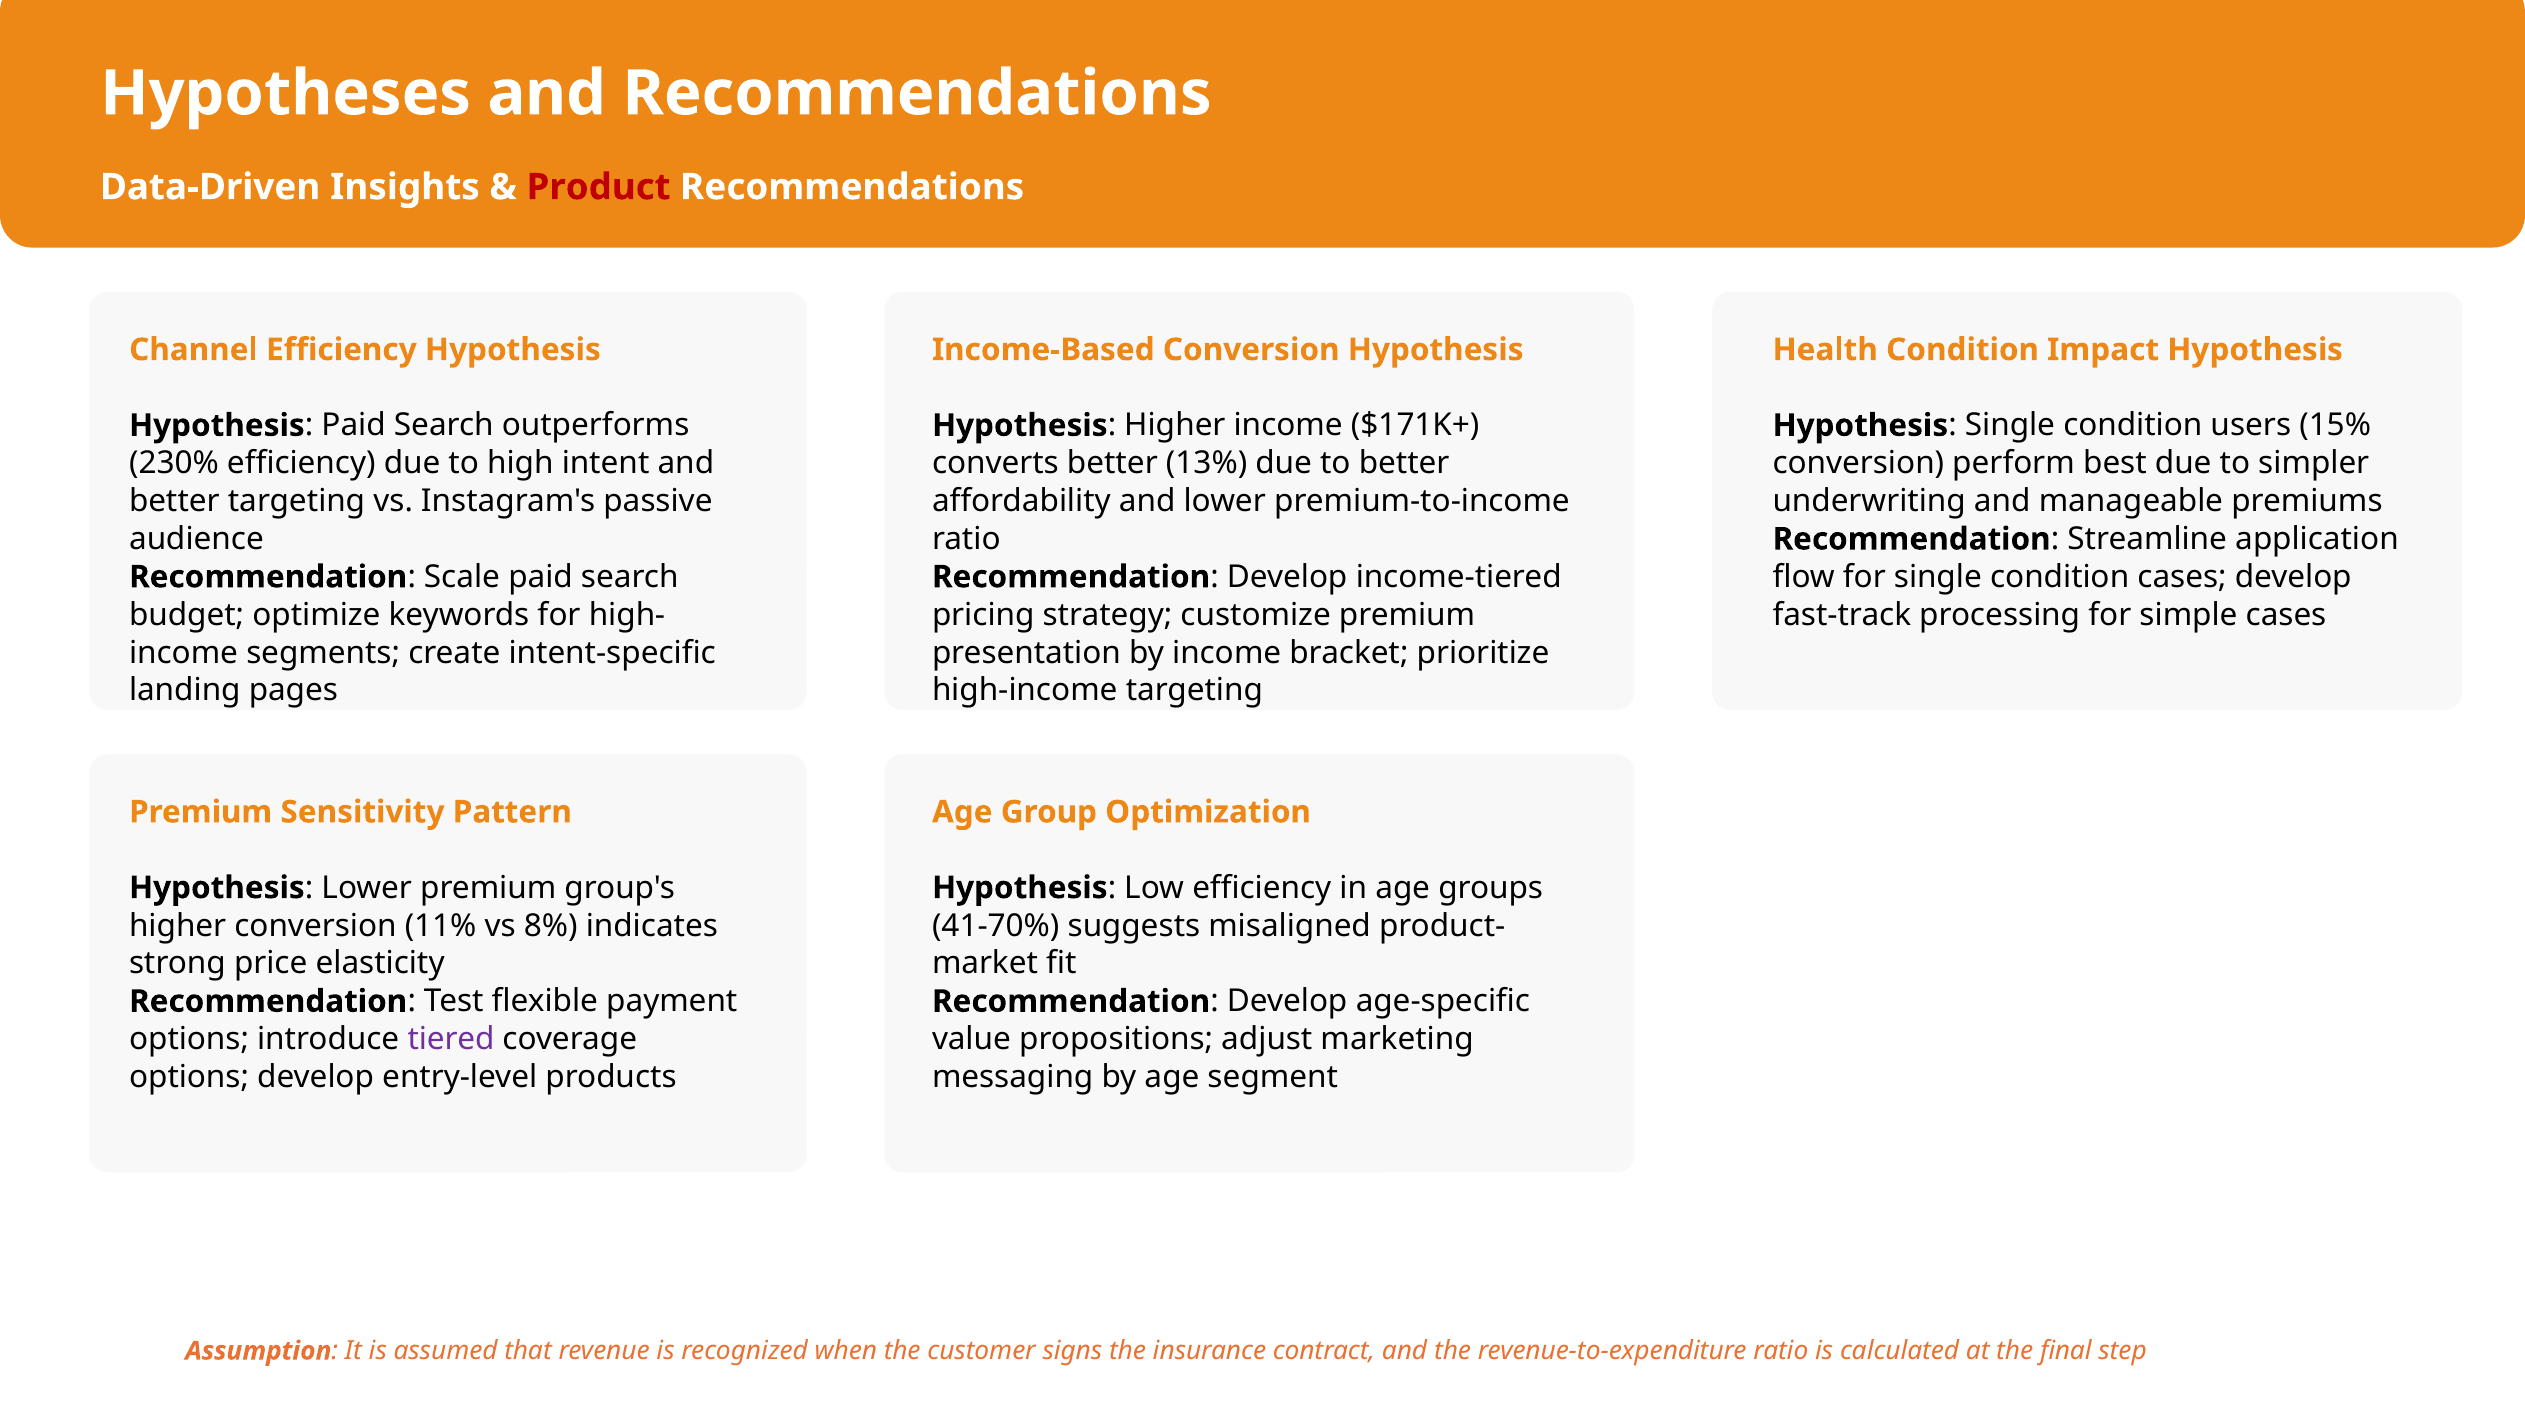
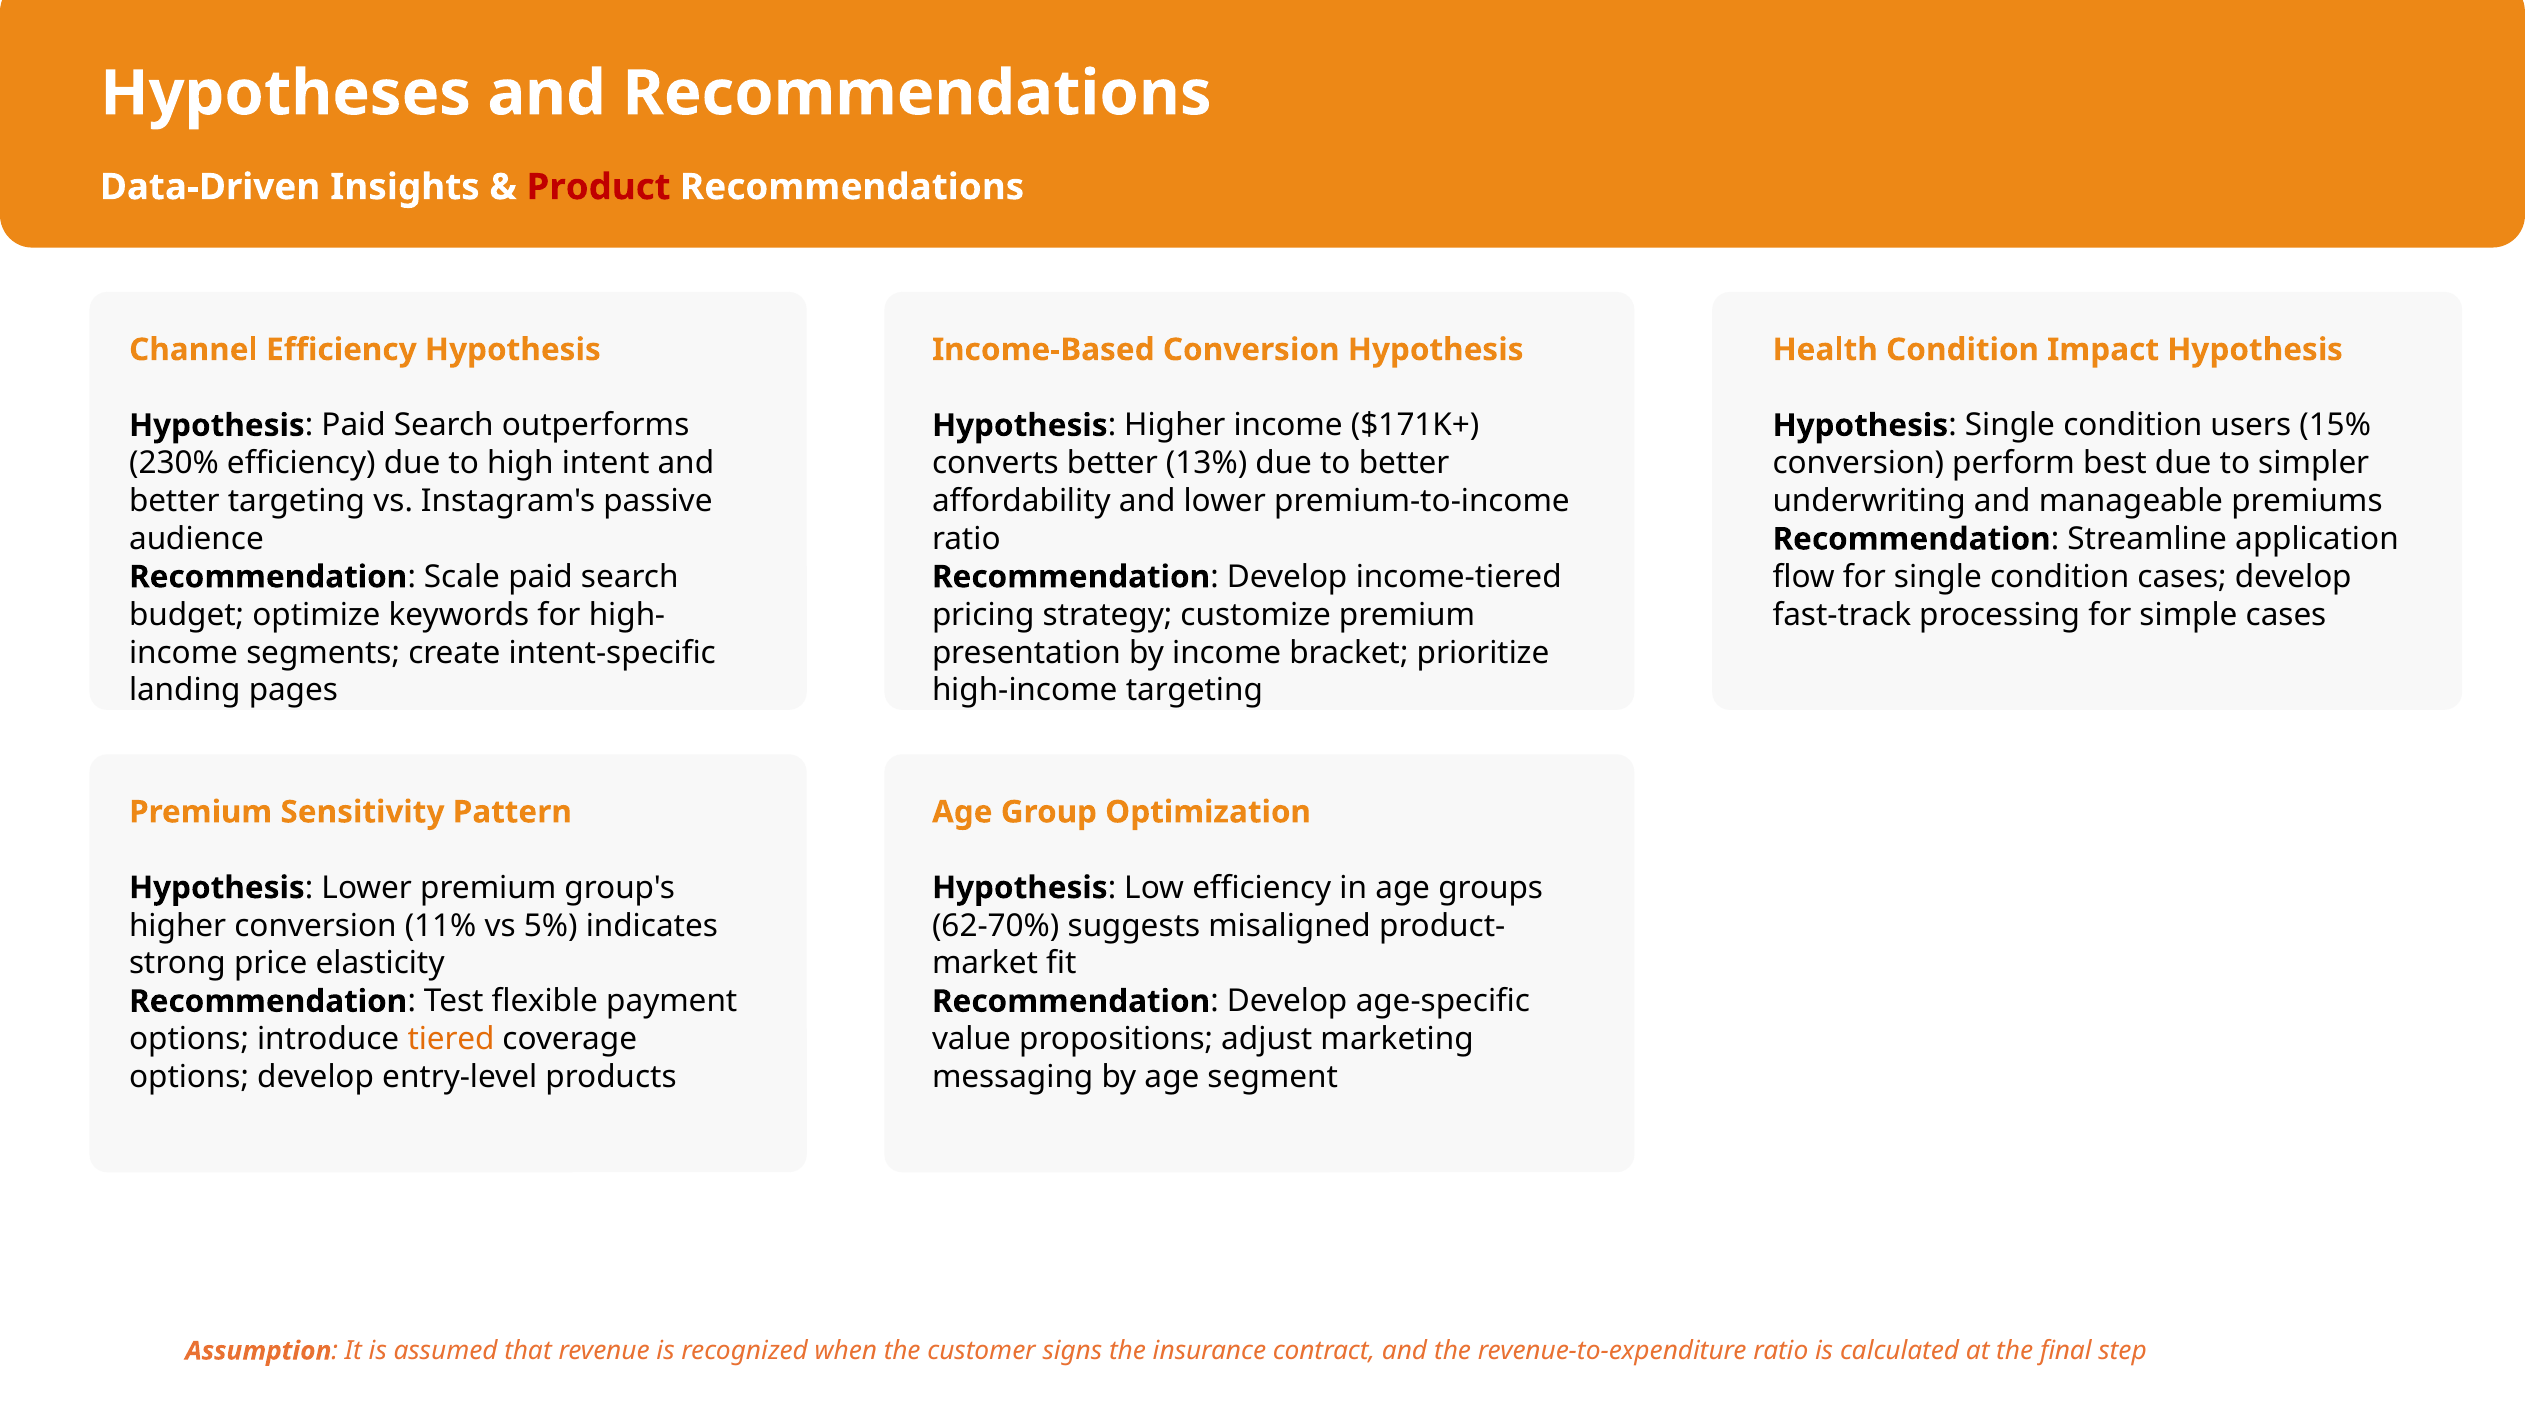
8%: 8% -> 5%
41-70%: 41-70% -> 62-70%
tiered colour: purple -> orange
